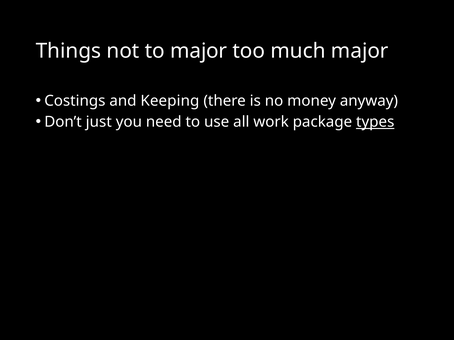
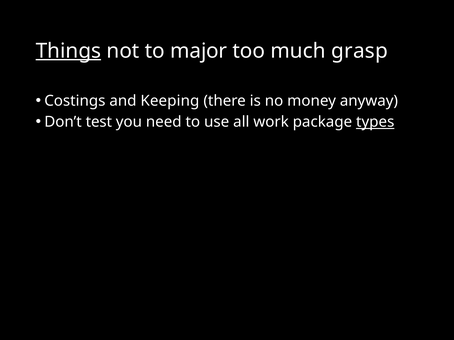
Things underline: none -> present
much major: major -> grasp
just: just -> test
